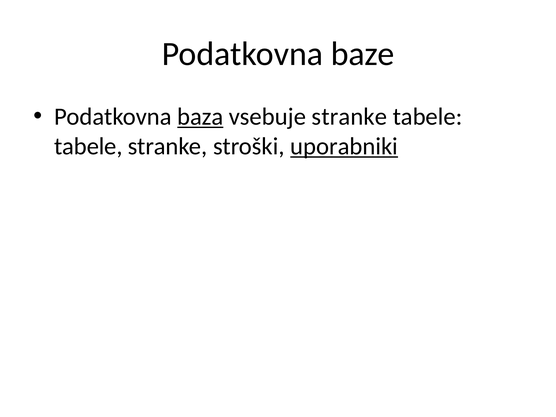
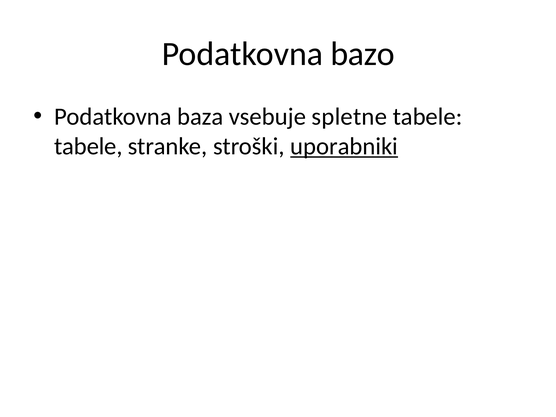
baze: baze -> bazo
baza underline: present -> none
vsebuje stranke: stranke -> spletne
